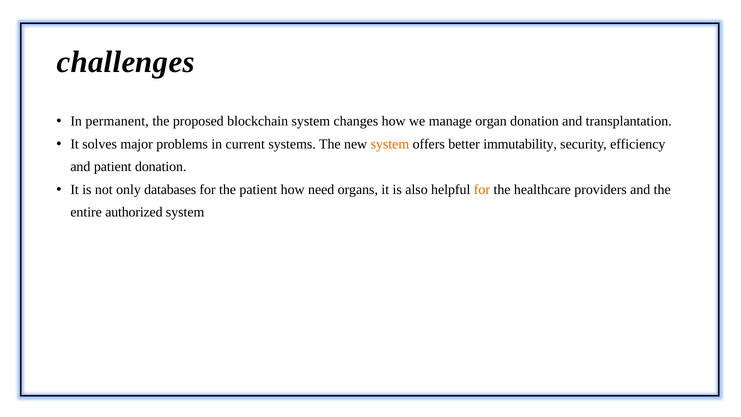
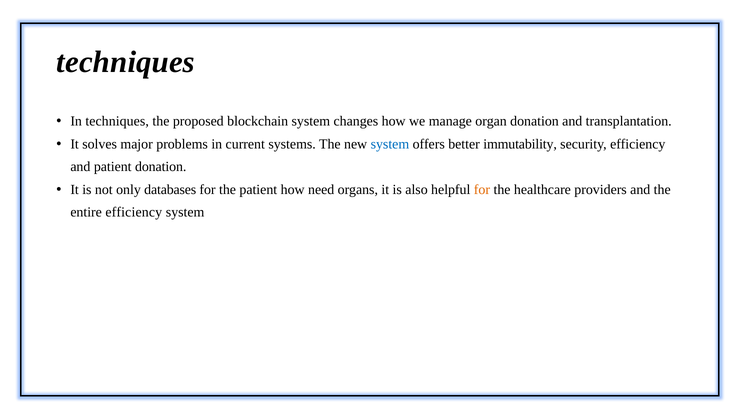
challenges at (126, 62): challenges -> techniques
In permanent: permanent -> techniques
system at (390, 144) colour: orange -> blue
entire authorized: authorized -> efficiency
